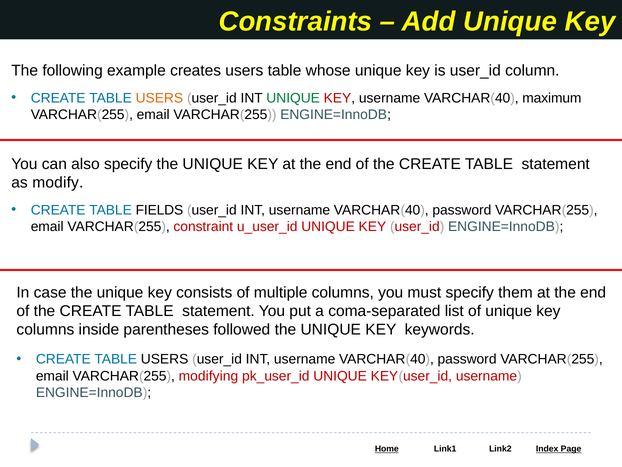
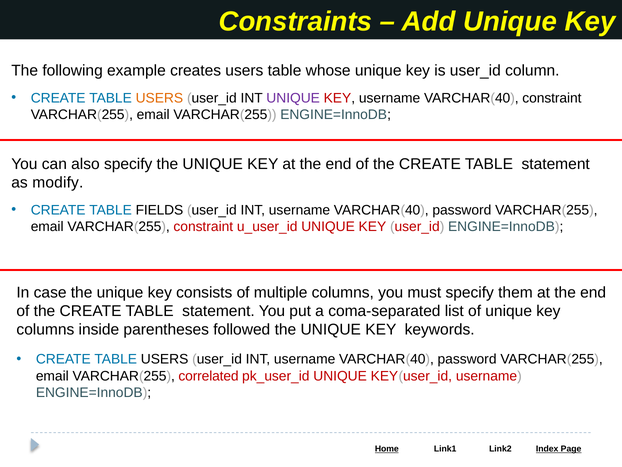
UNIQUE at (293, 98) colour: green -> purple
VARCHAR(40 maximum: maximum -> constraint
modifying: modifying -> correlated
